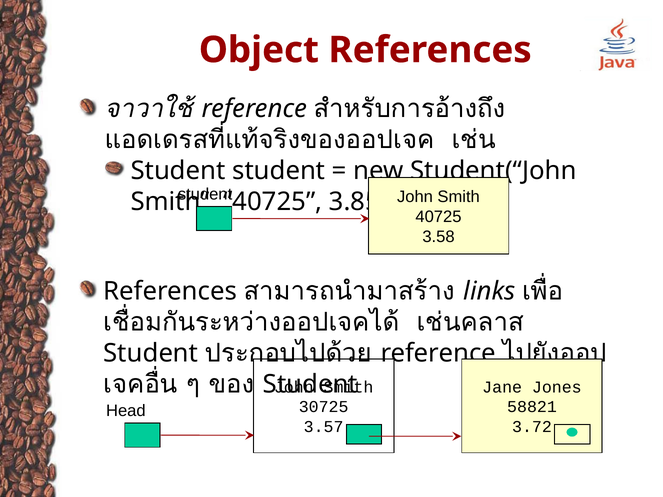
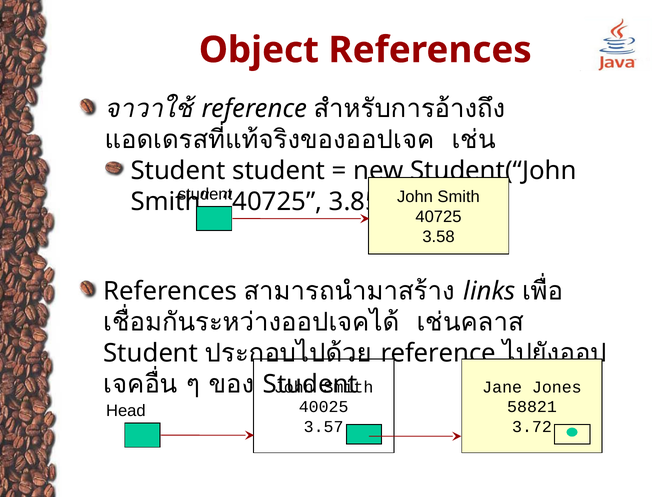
30725: 30725 -> 40025
